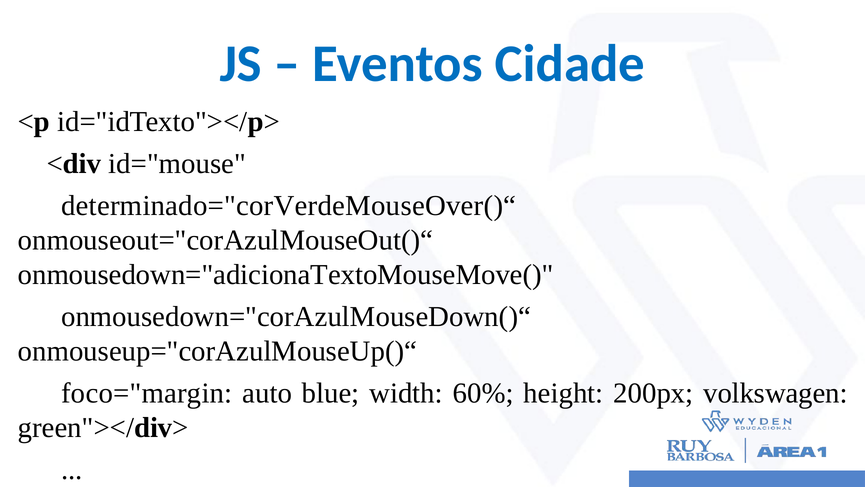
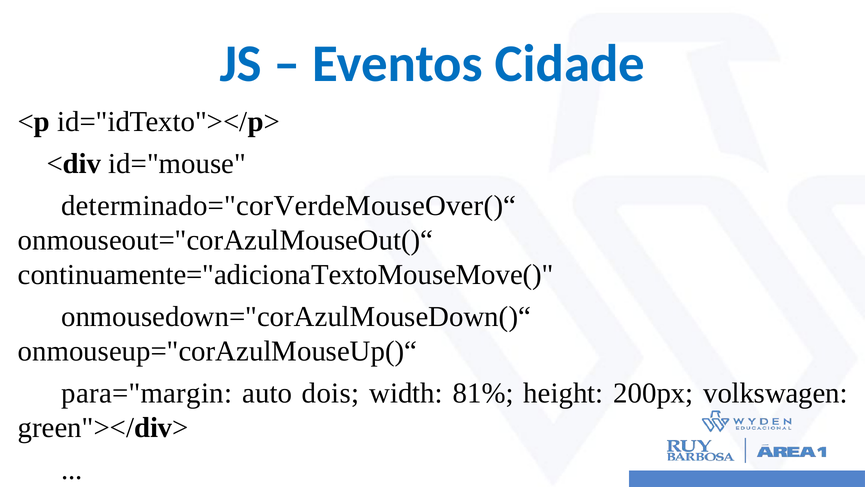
onmousedown="adicionaTextoMouseMove(: onmousedown="adicionaTextoMouseMove( -> continuamente="adicionaTextoMouseMove(
foco="margin: foco="margin -> para="margin
blue: blue -> dois
60%: 60% -> 81%
